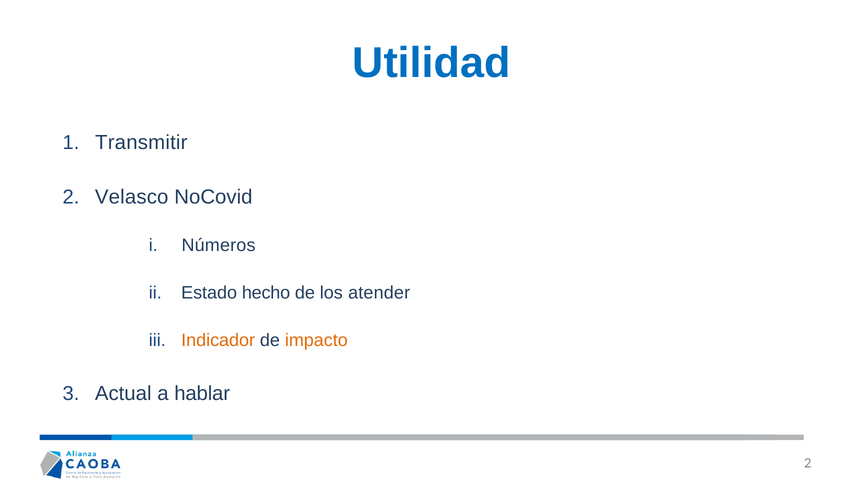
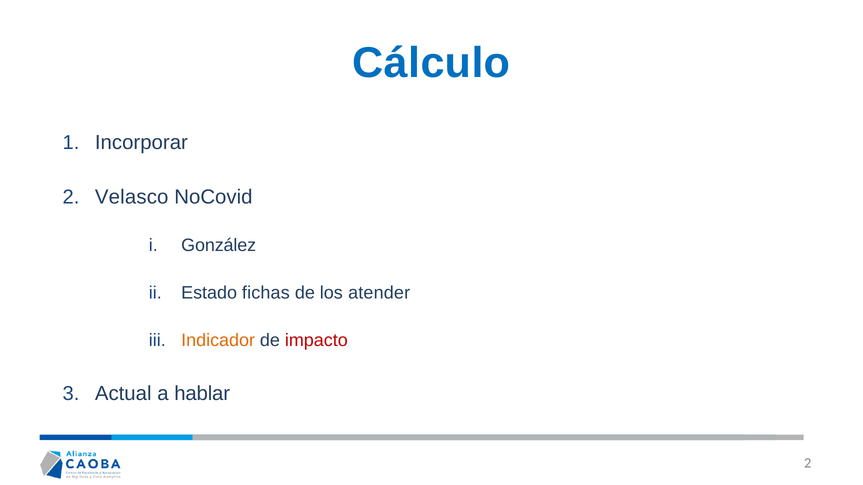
Utilidad: Utilidad -> Cálculo
Transmitir: Transmitir -> Incorporar
Números: Números -> González
hecho: hecho -> fichas
impacto colour: orange -> red
